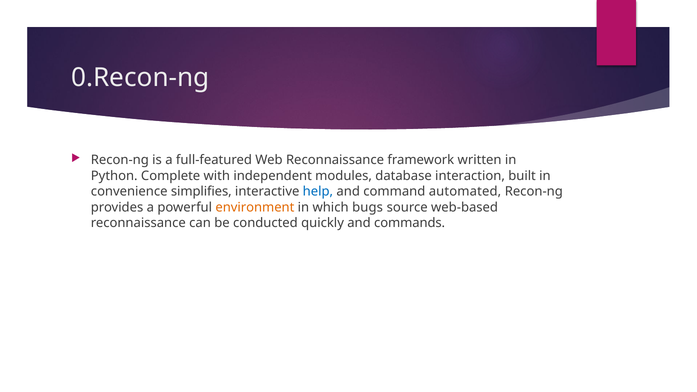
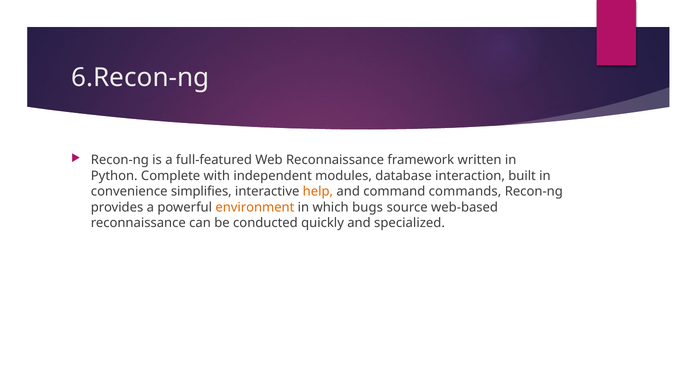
0.Recon-ng: 0.Recon-ng -> 6.Recon-ng
help colour: blue -> orange
automated: automated -> commands
commands: commands -> specialized
